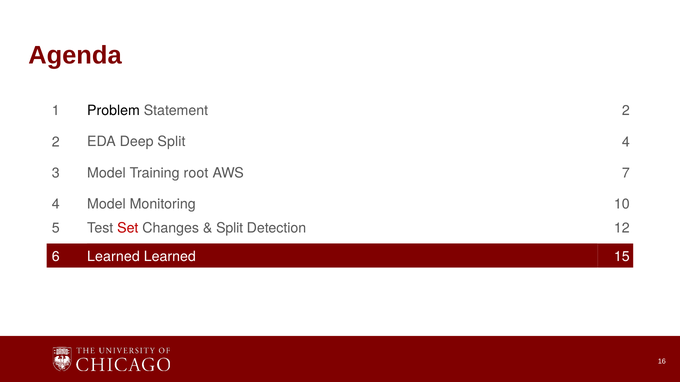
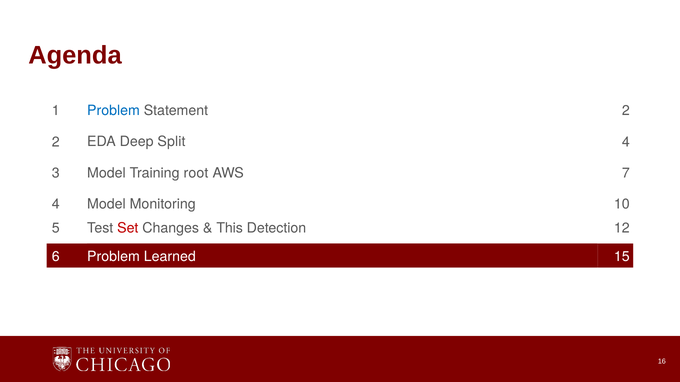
Problem at (113, 111) colour: black -> blue
Split at (230, 228): Split -> This
6 Learned: Learned -> Problem
